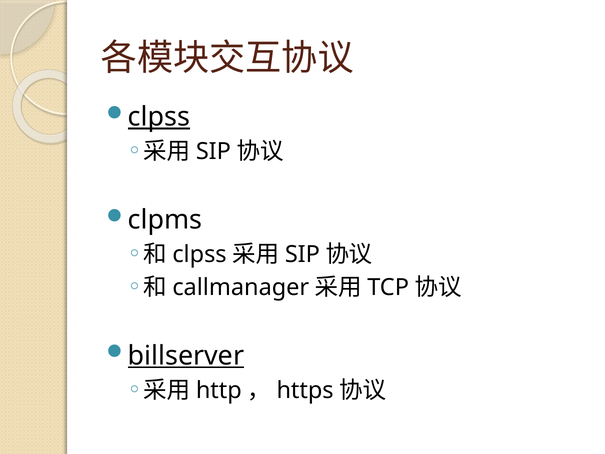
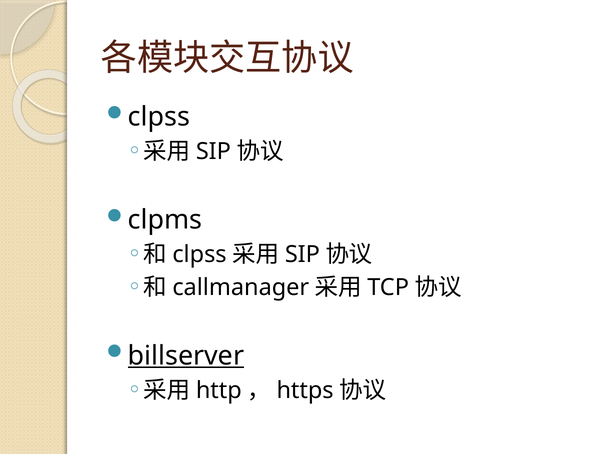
clpss at (159, 117) underline: present -> none
